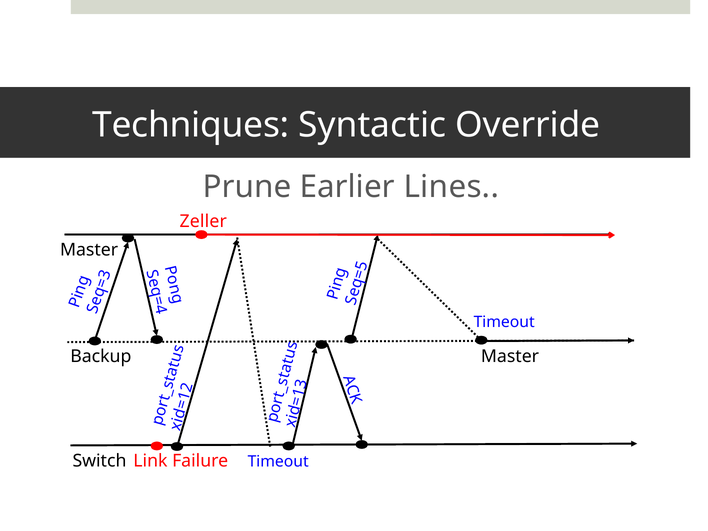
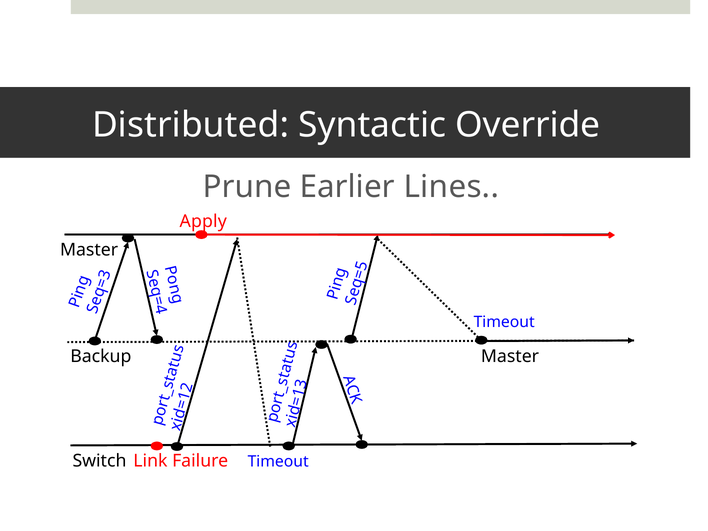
Techniques: Techniques -> Distributed
Zeller: Zeller -> Apply
